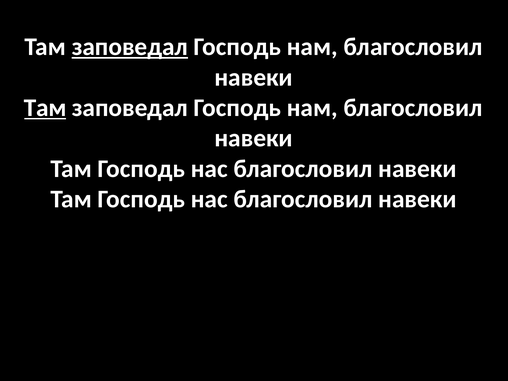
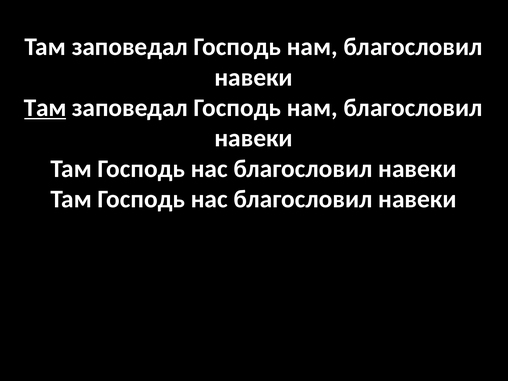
заповедал at (130, 47) underline: present -> none
